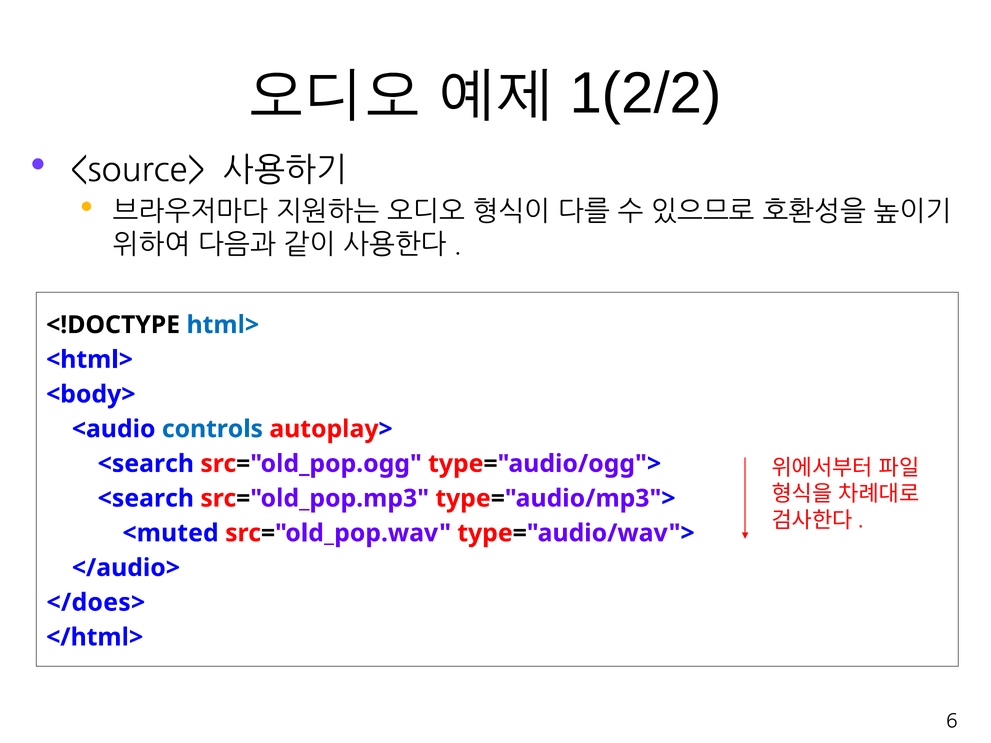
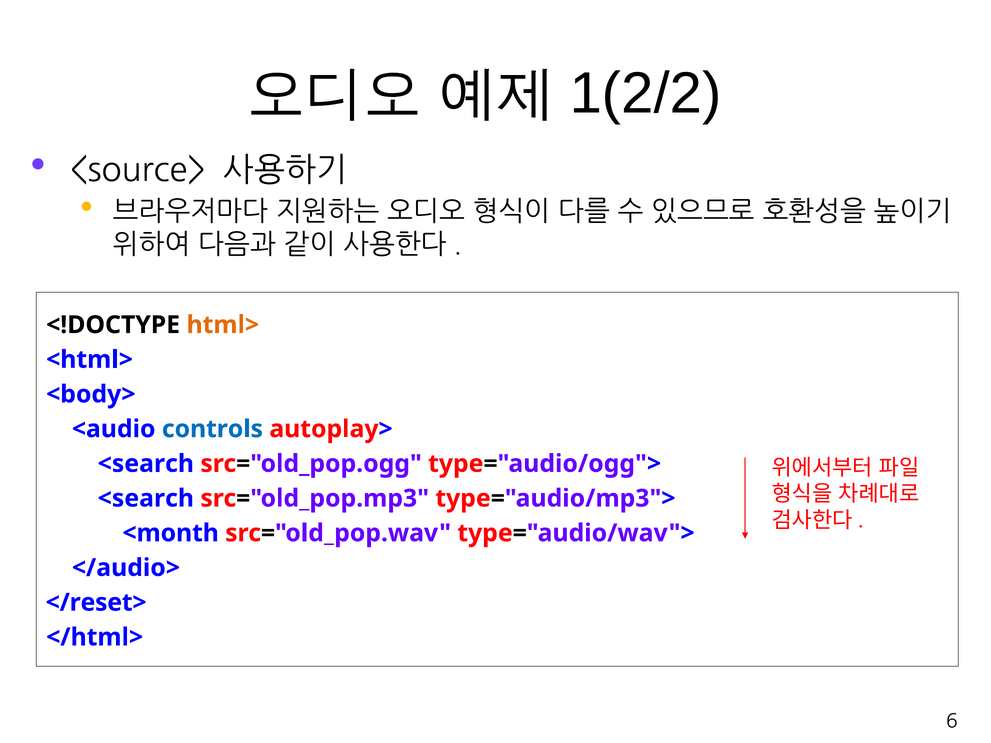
html> colour: blue -> orange
<muted: <muted -> <month
</does>: </does> -> </reset>
